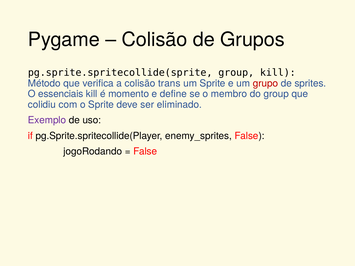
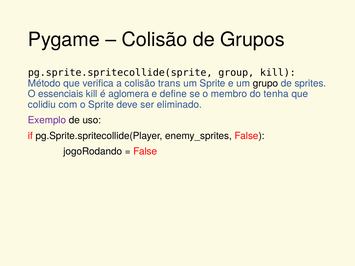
grupo colour: red -> black
momento: momento -> aglomera
do group: group -> tenha
